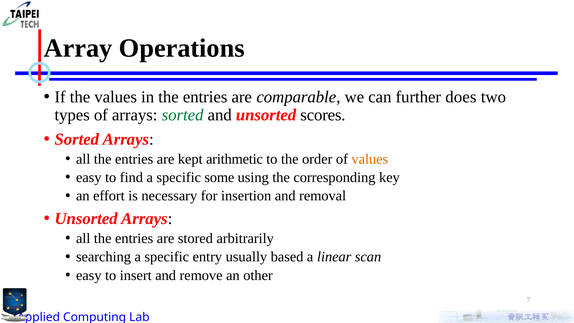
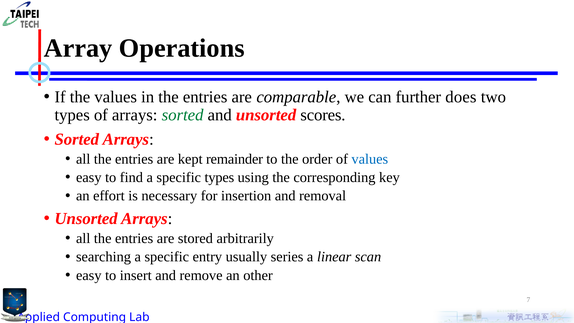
arithmetic: arithmetic -> remainder
values at (370, 159) colour: orange -> blue
specific some: some -> types
based: based -> series
